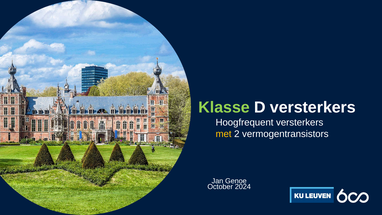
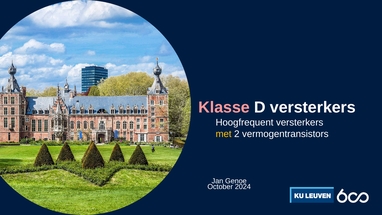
Klasse colour: light green -> pink
